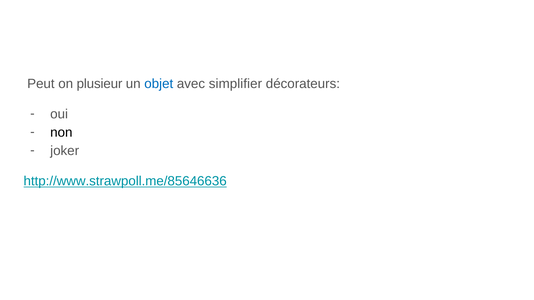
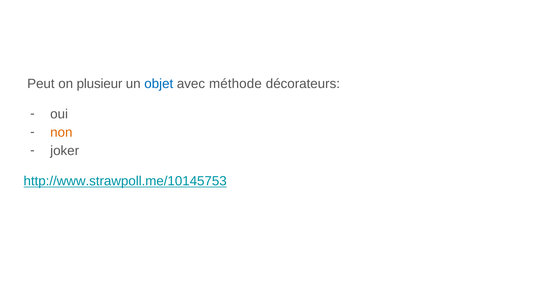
simplifier: simplifier -> méthode
non colour: black -> orange
http://www.strawpoll.me/85646636: http://www.strawpoll.me/85646636 -> http://www.strawpoll.me/10145753
